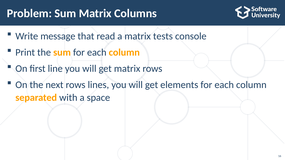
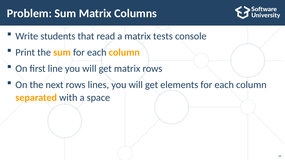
message: message -> students
